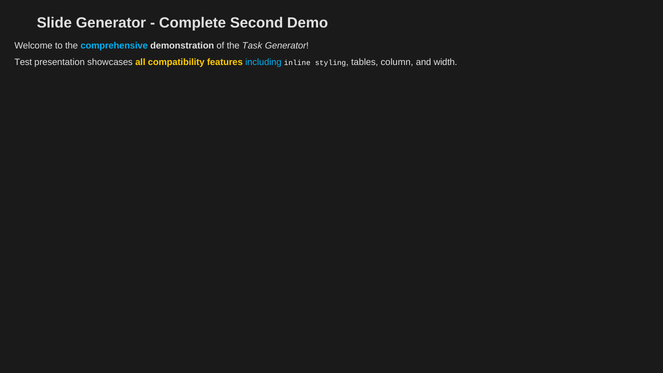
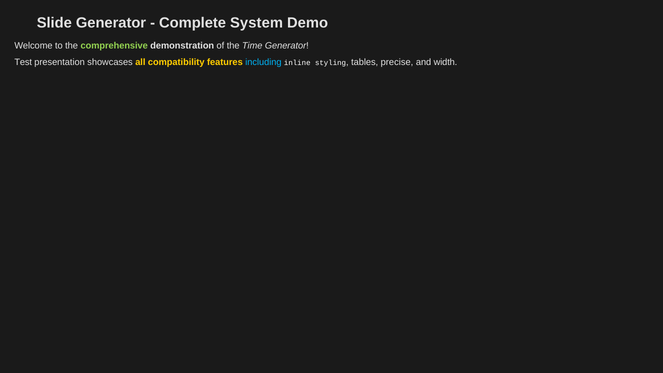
Second: Second -> System
comprehensive colour: light blue -> light green
Task: Task -> Time
column: column -> precise
